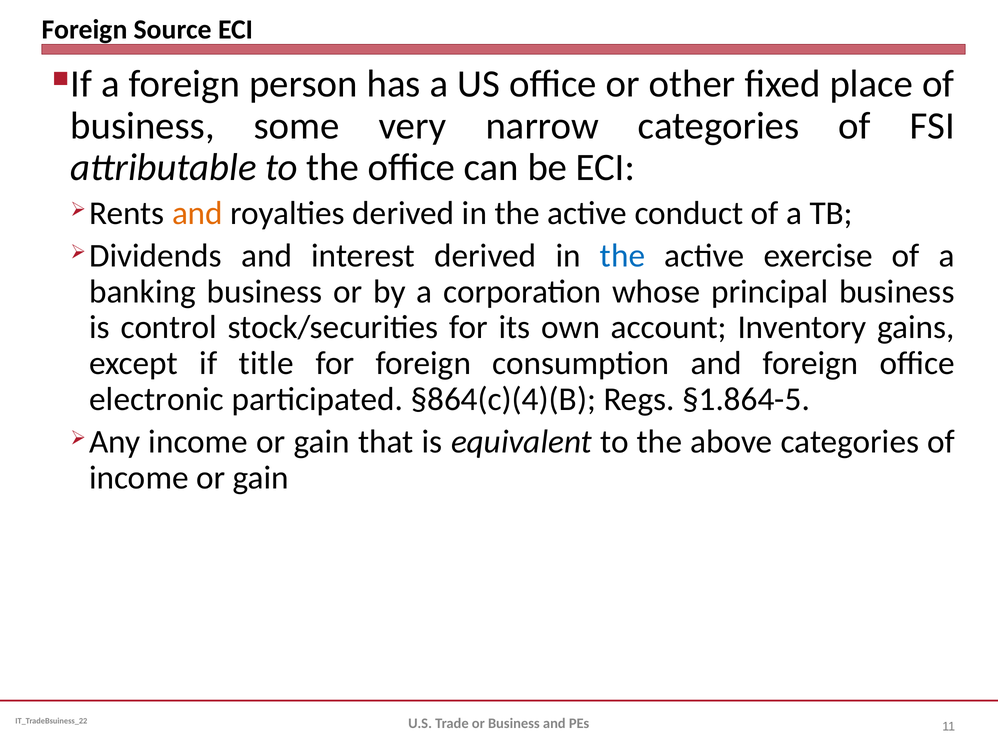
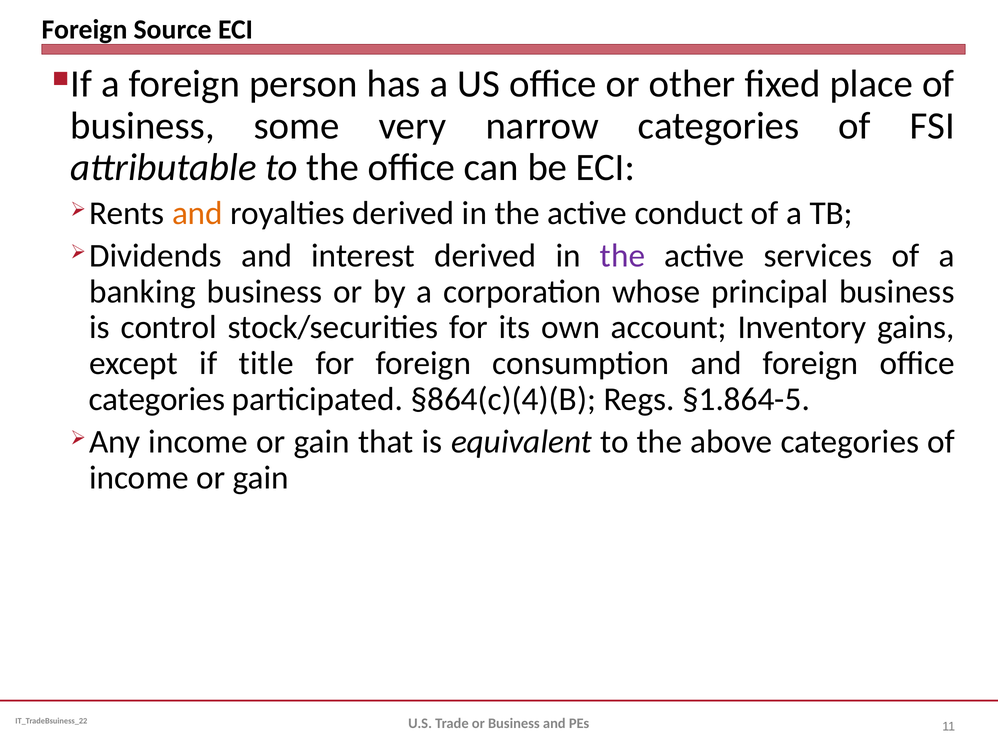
the at (623, 256) colour: blue -> purple
exercise: exercise -> services
electronic at (157, 400): electronic -> categories
